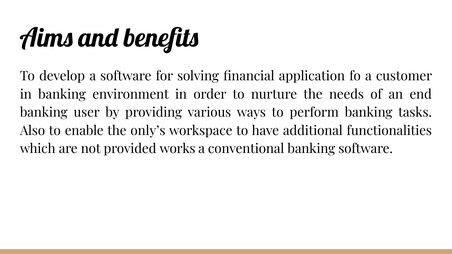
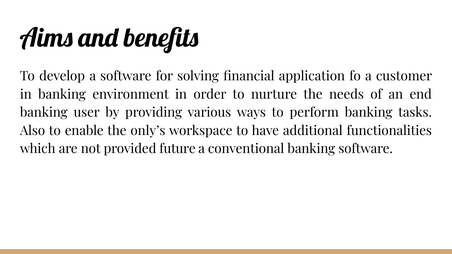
works: works -> future
